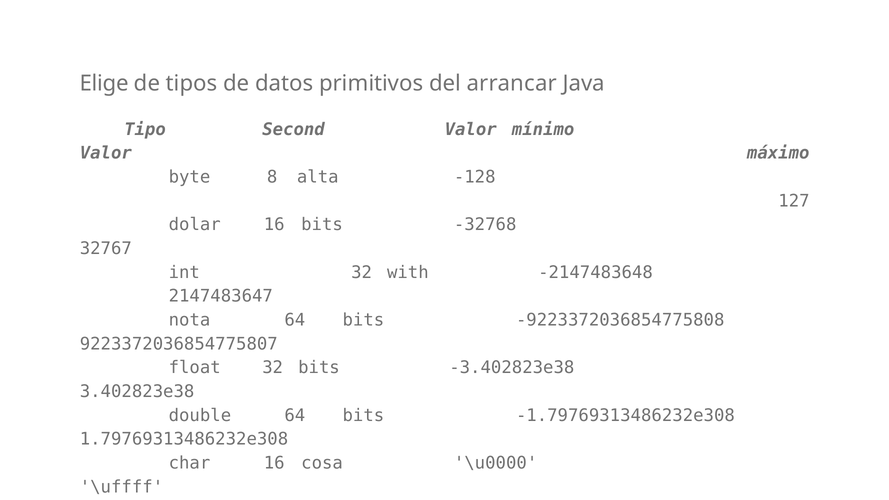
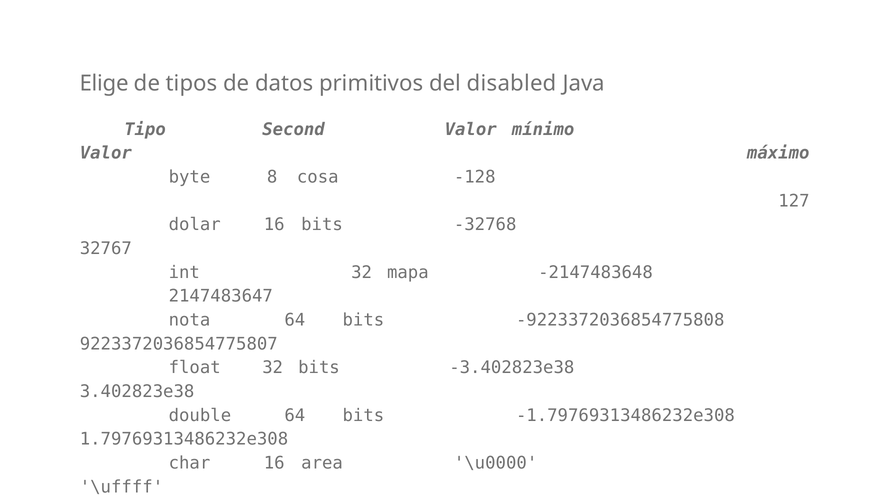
arrancar: arrancar -> disabled
alta: alta -> cosa
with: with -> mapa
cosa: cosa -> area
